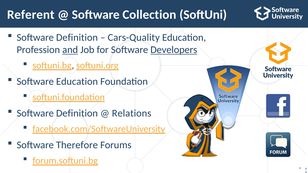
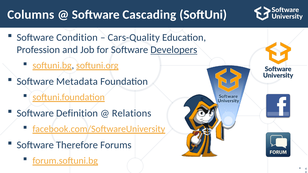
Referent: Referent -> Columns
Collection: Collection -> Cascading
Definition at (77, 38): Definition -> Condition
and underline: present -> none
Software Education: Education -> Metadata
